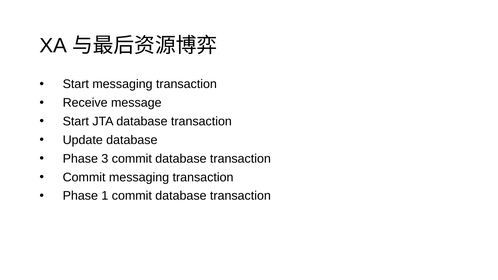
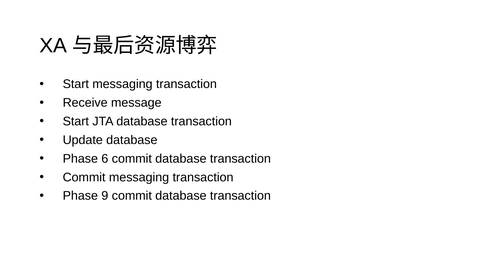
3: 3 -> 6
1: 1 -> 9
